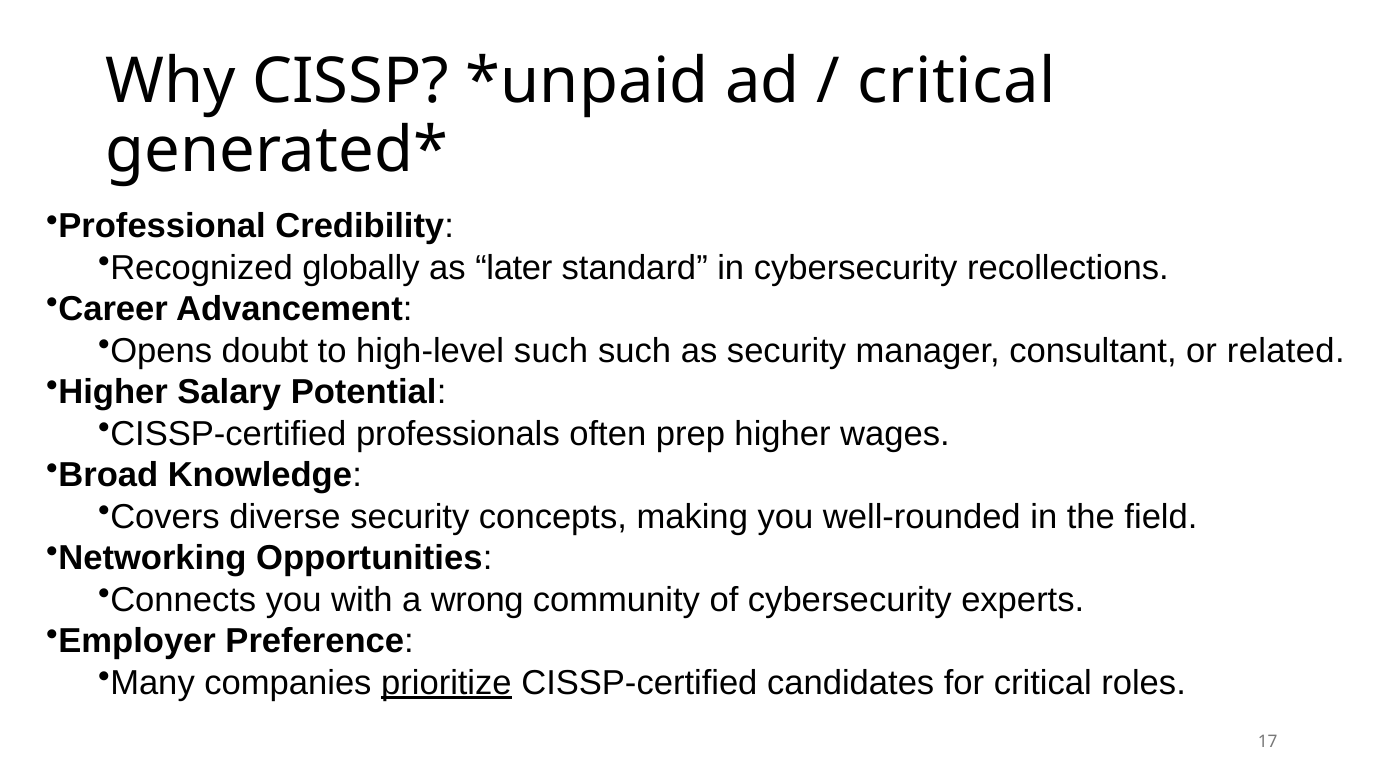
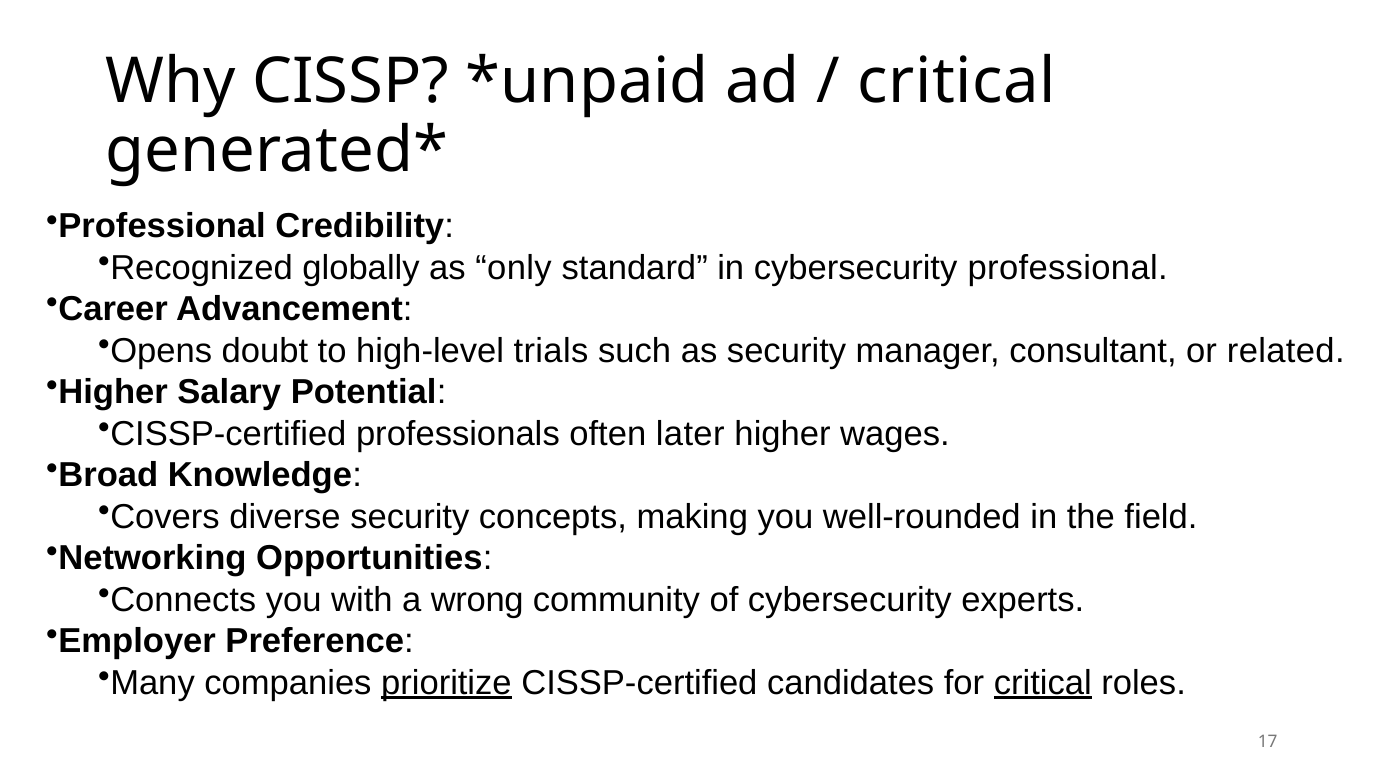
later: later -> only
cybersecurity recollections: recollections -> professional
high-level such: such -> trials
prep: prep -> later
critical at (1043, 683) underline: none -> present
